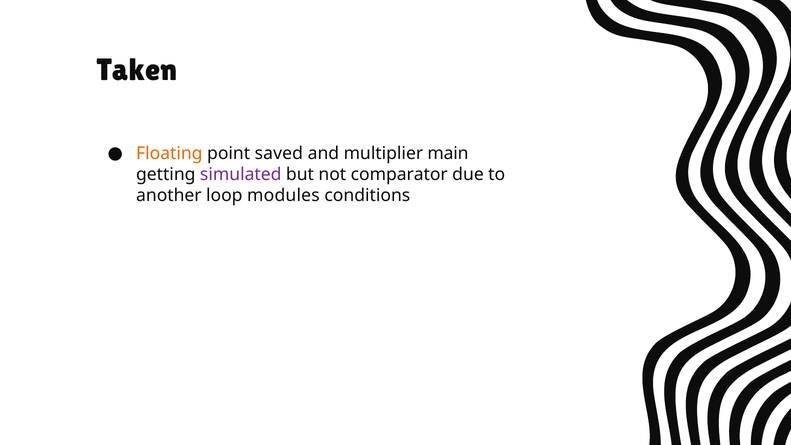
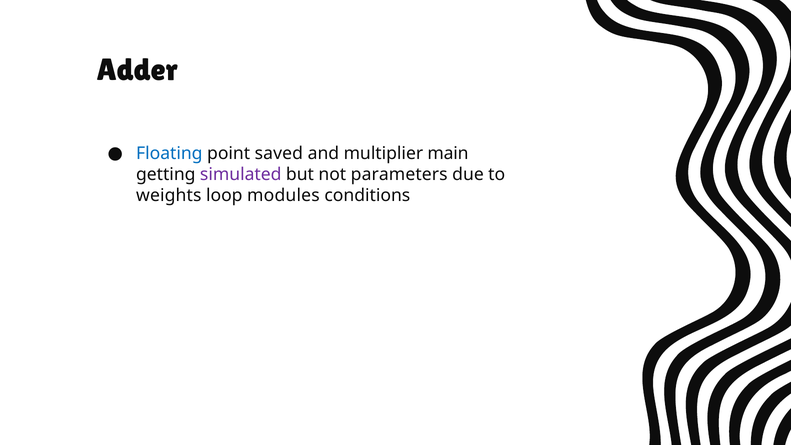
Taken: Taken -> Adder
Floating colour: orange -> blue
comparator: comparator -> parameters
another: another -> weights
